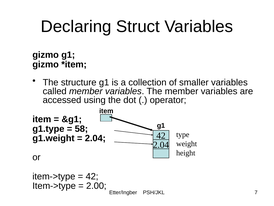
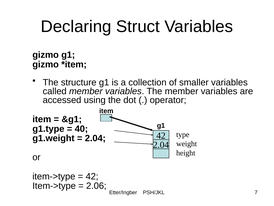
58: 58 -> 40
2.00: 2.00 -> 2.06
